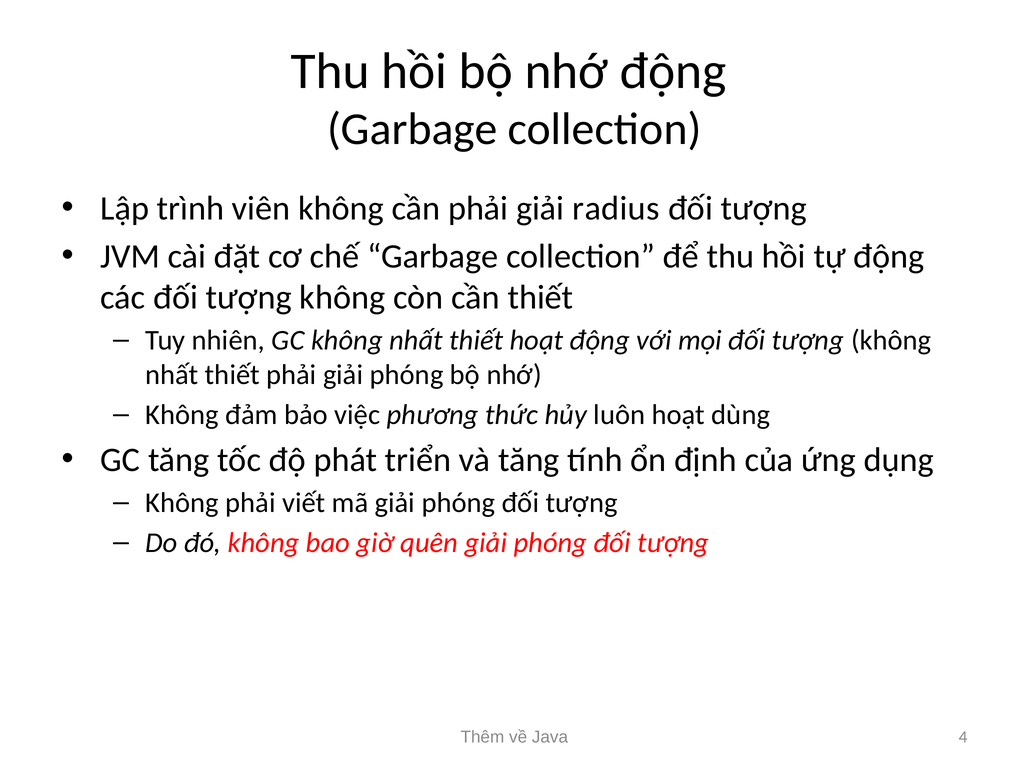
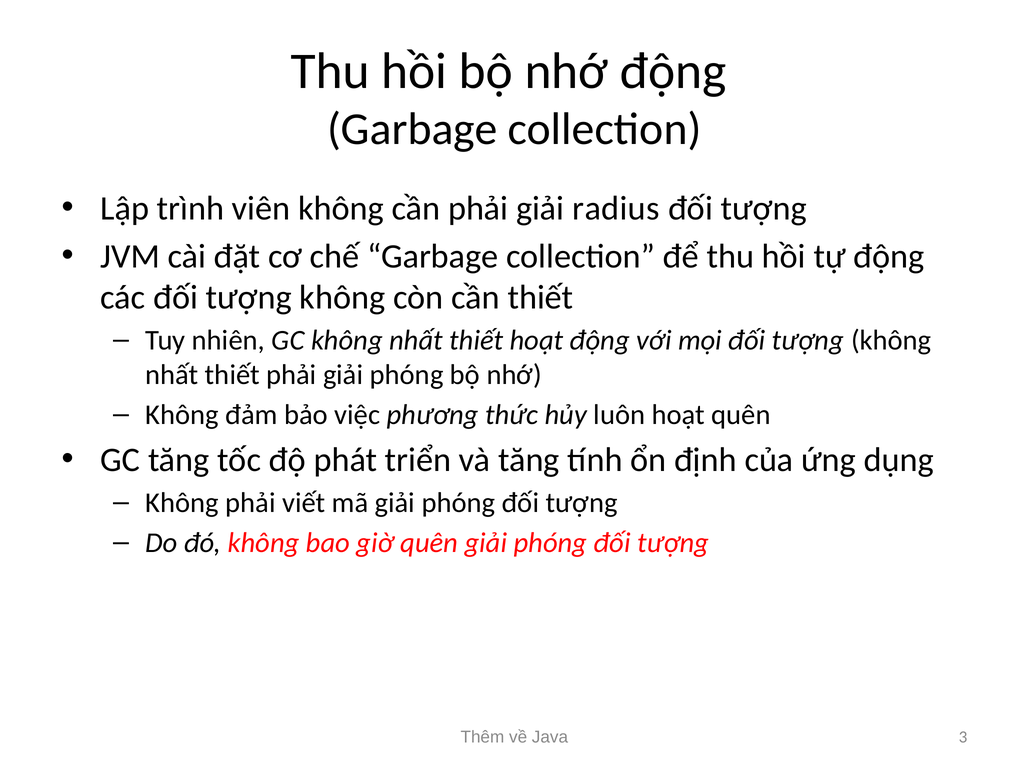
hoạt dùng: dùng -> quên
4: 4 -> 3
